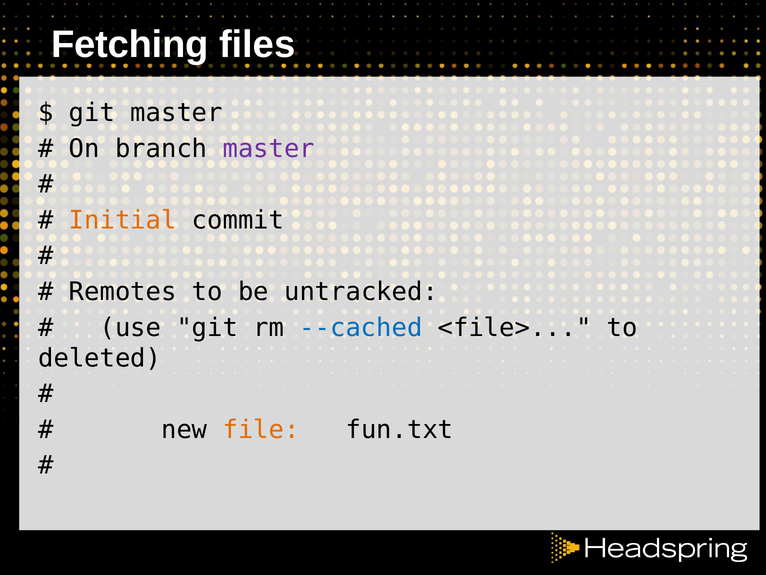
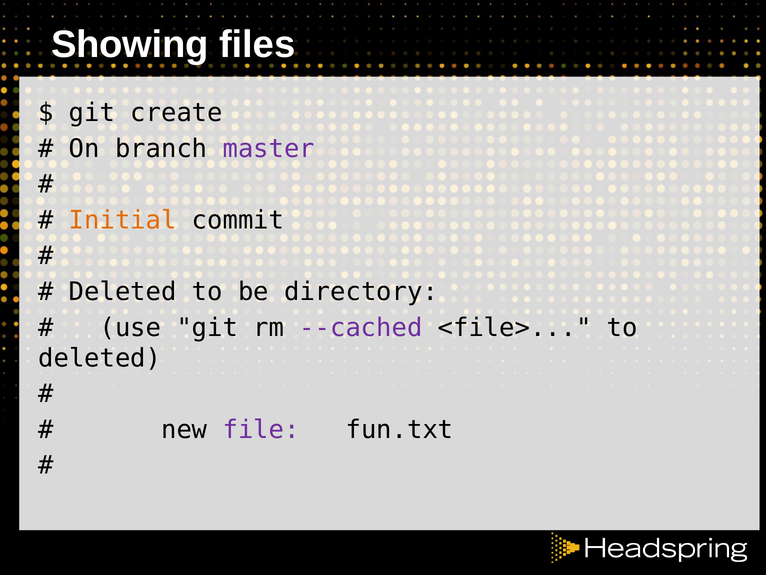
Fetching: Fetching -> Showing
git master: master -> create
Remotes at (123, 292): Remotes -> Deleted
untracked: untracked -> directory
--cached colour: blue -> purple
file colour: orange -> purple
